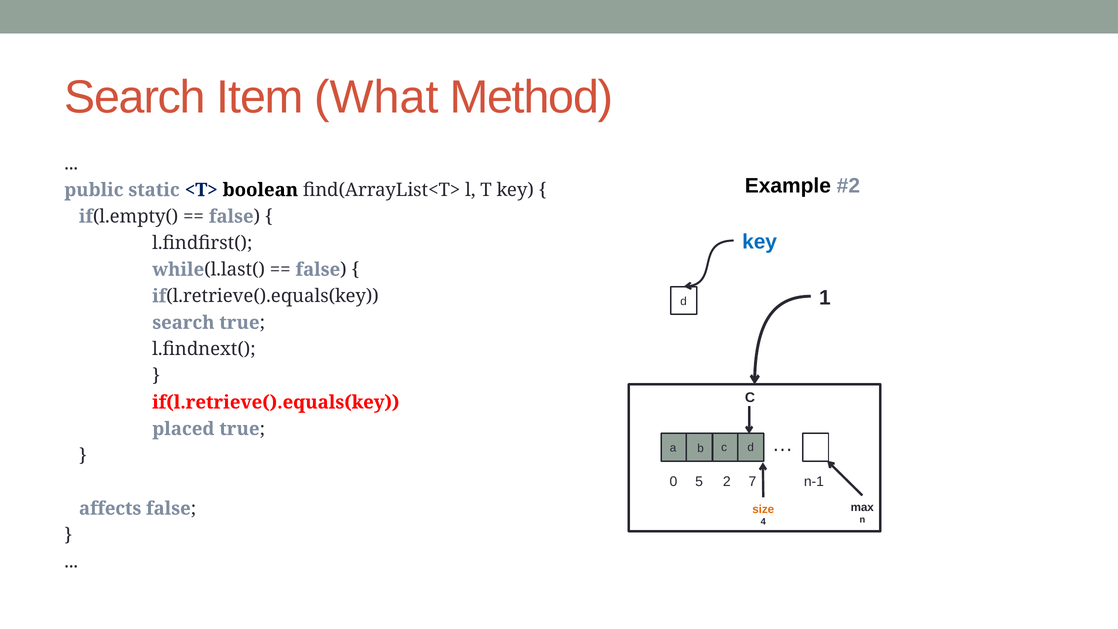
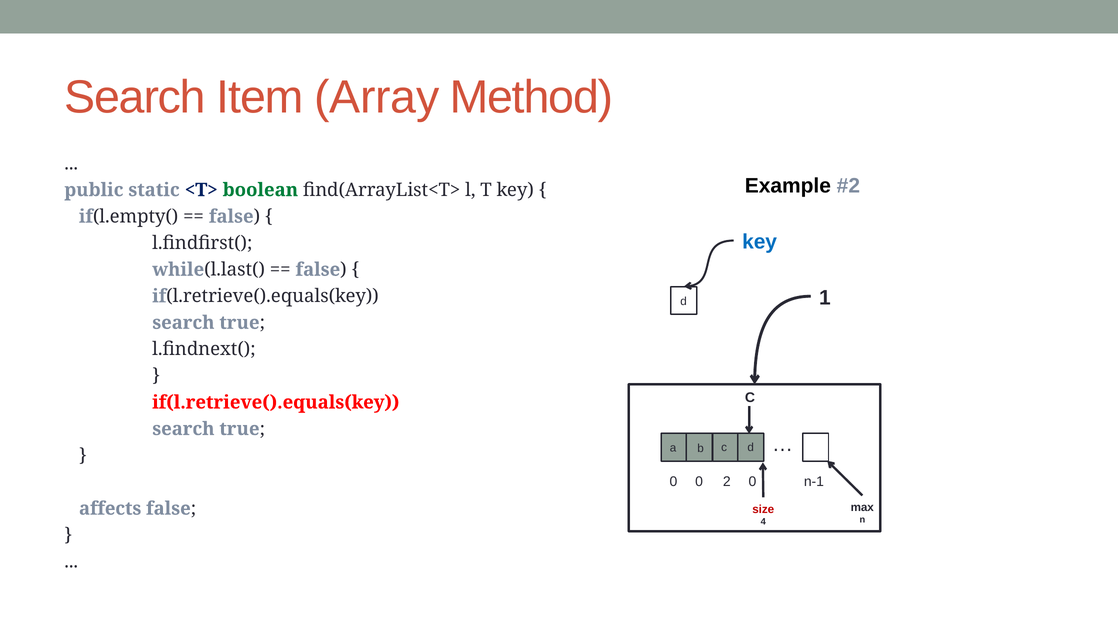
What: What -> Array
boolean colour: black -> green
placed at (183, 429): placed -> search
0 5: 5 -> 0
2 7: 7 -> 0
size colour: orange -> red
